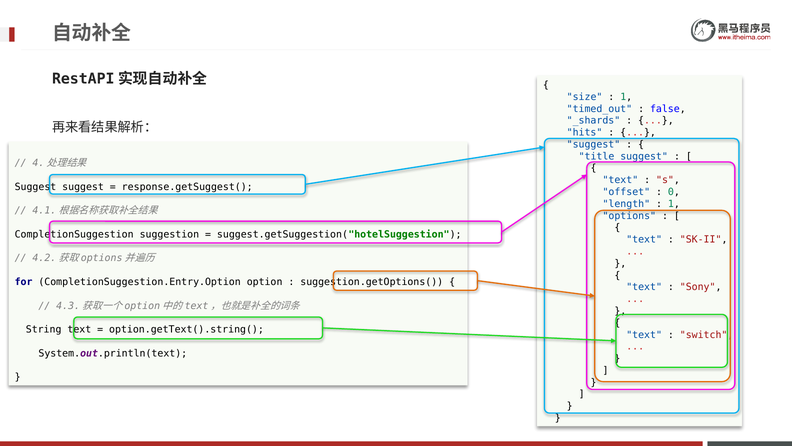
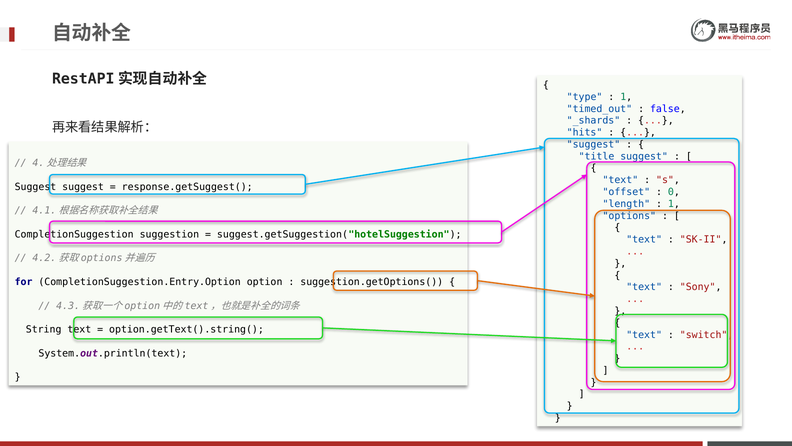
size: size -> type
